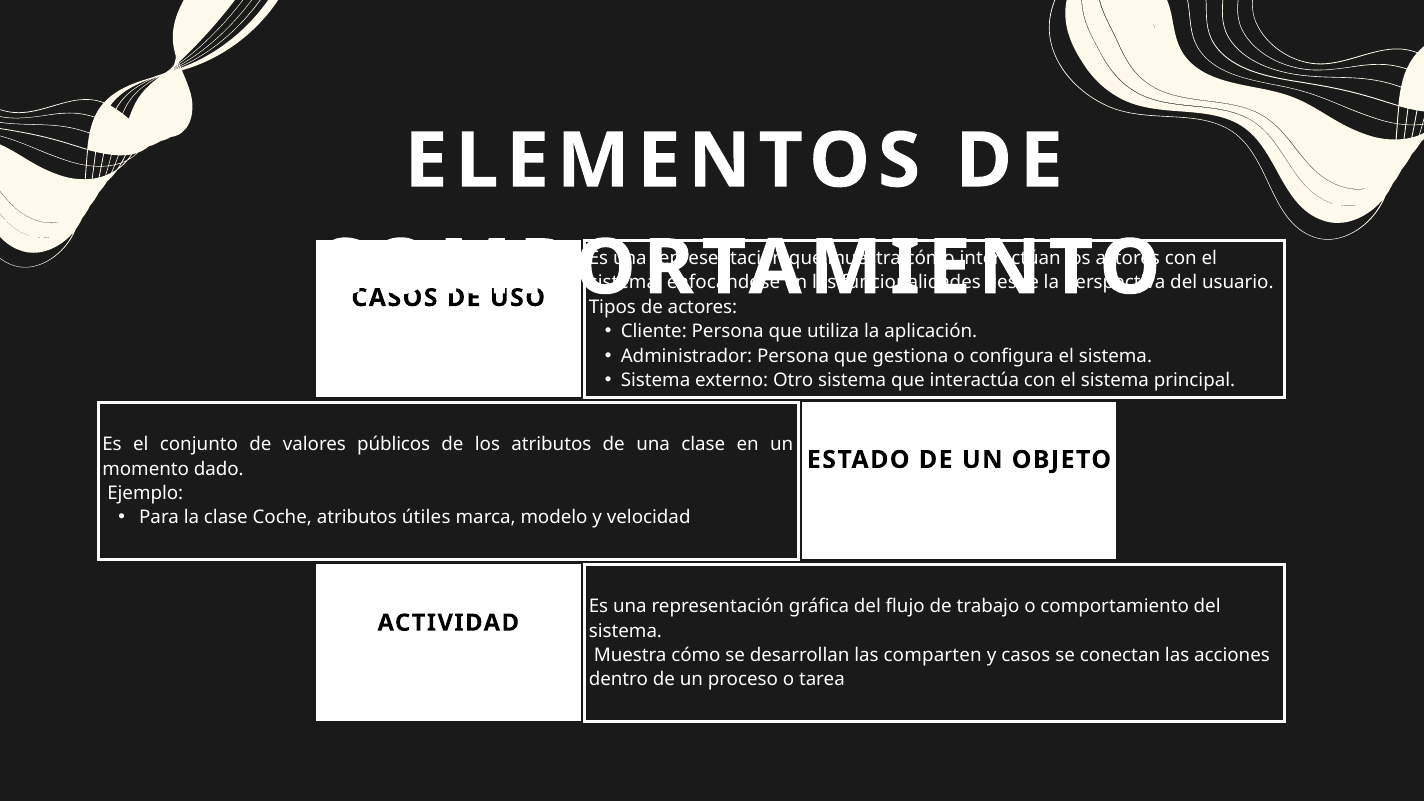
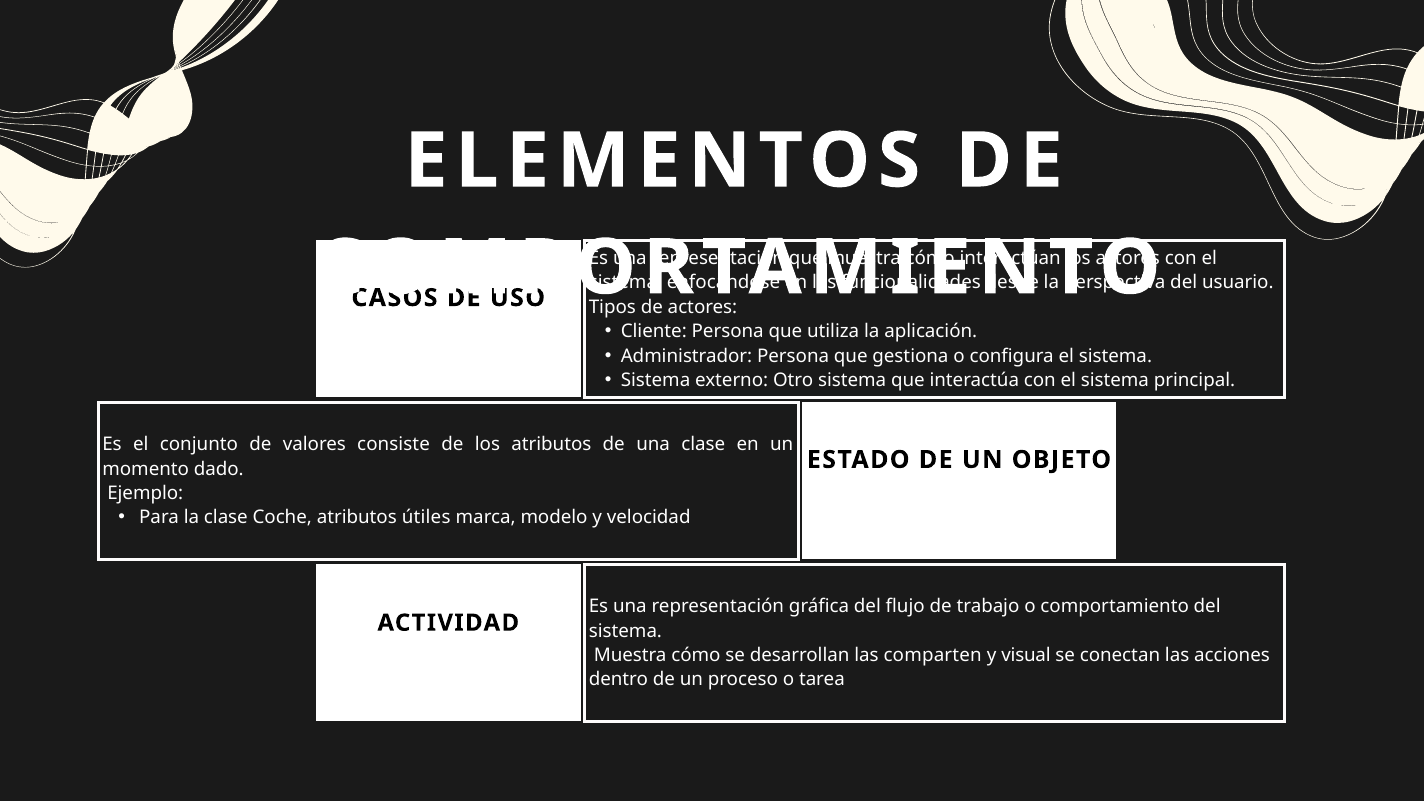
públicos: públicos -> consiste
y casos: casos -> visual
